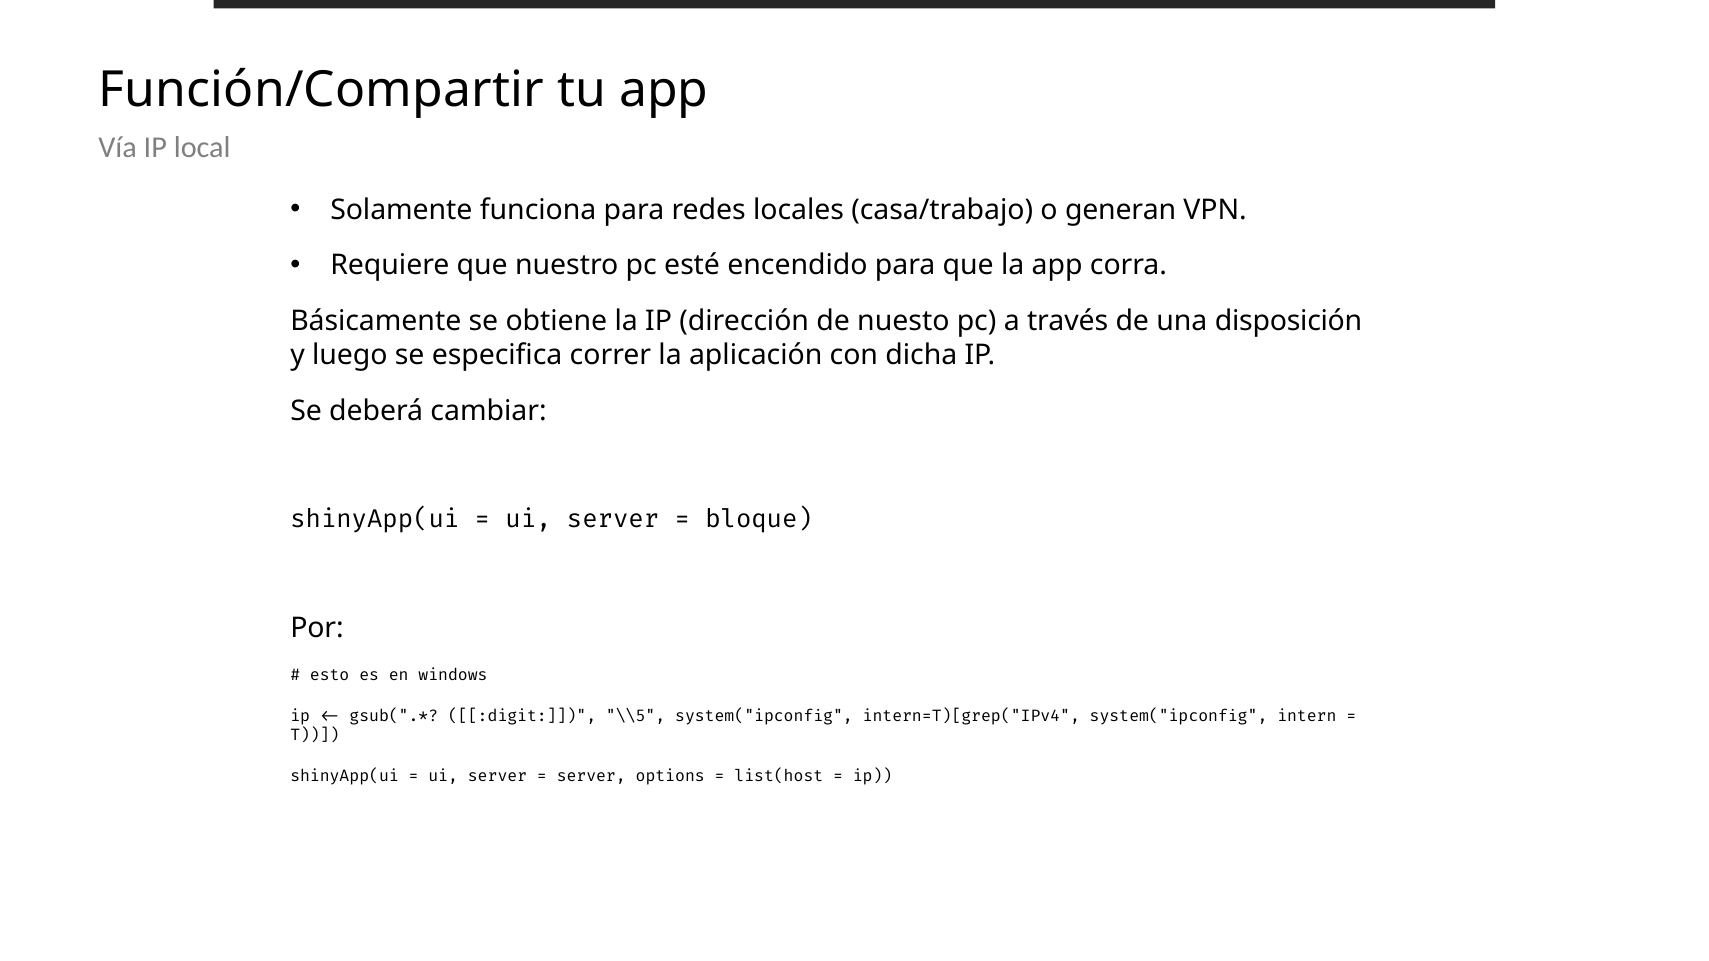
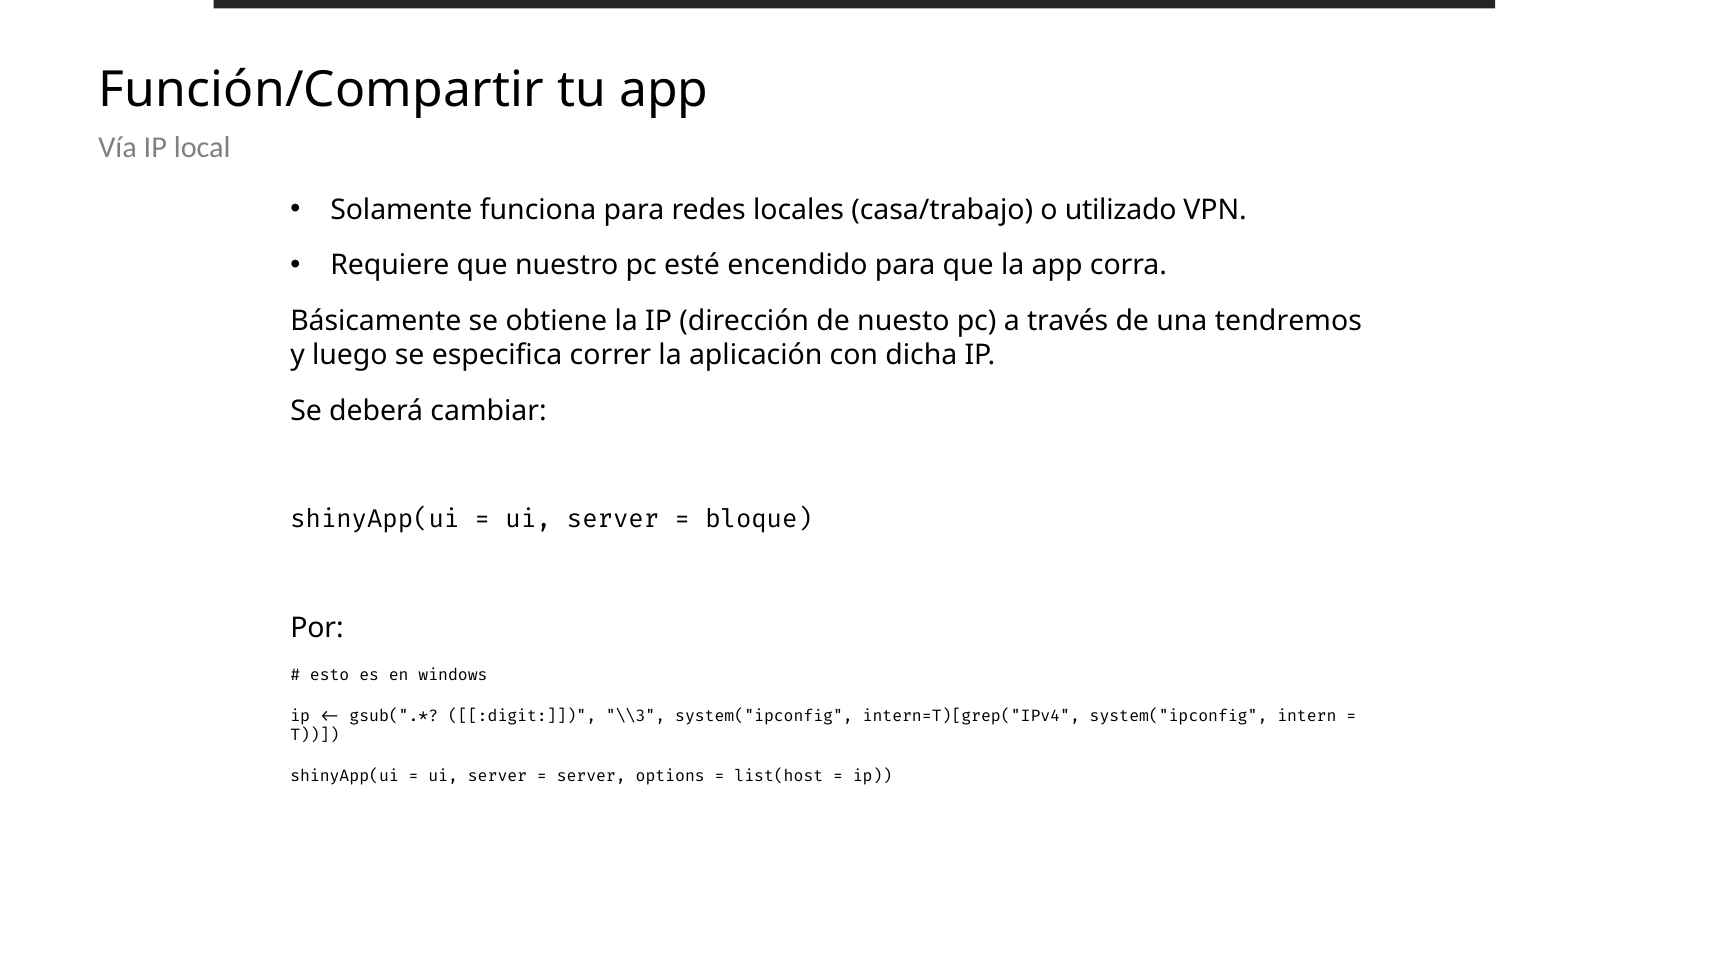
generan: generan -> utilizado
disposición: disposición -> tendremos
\\5: \\5 -> \\3
